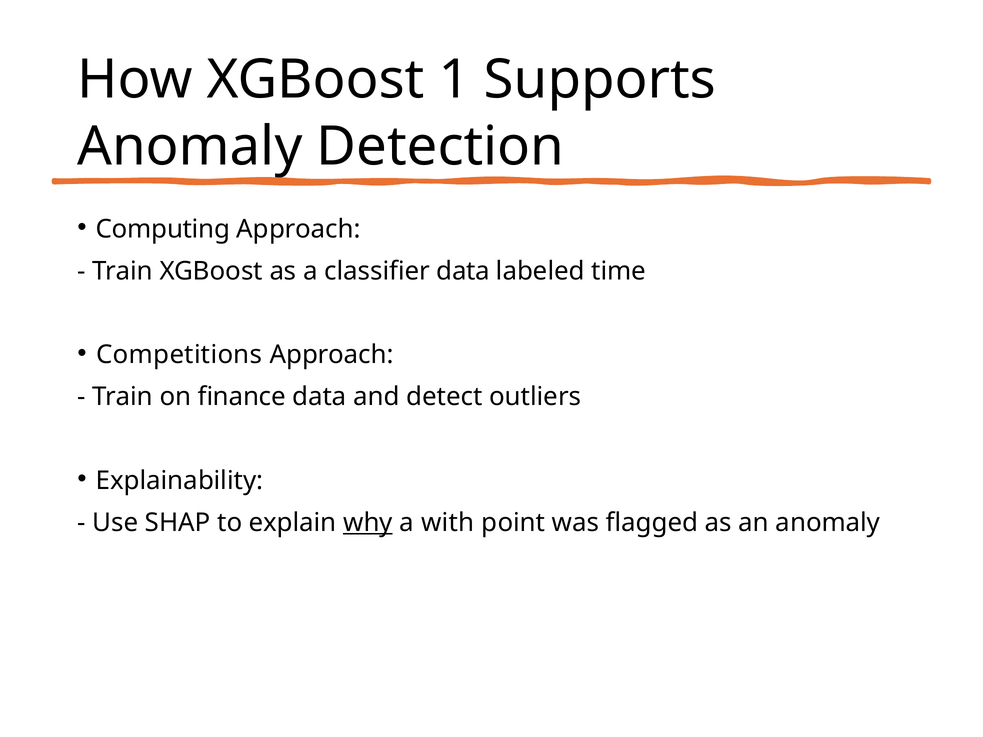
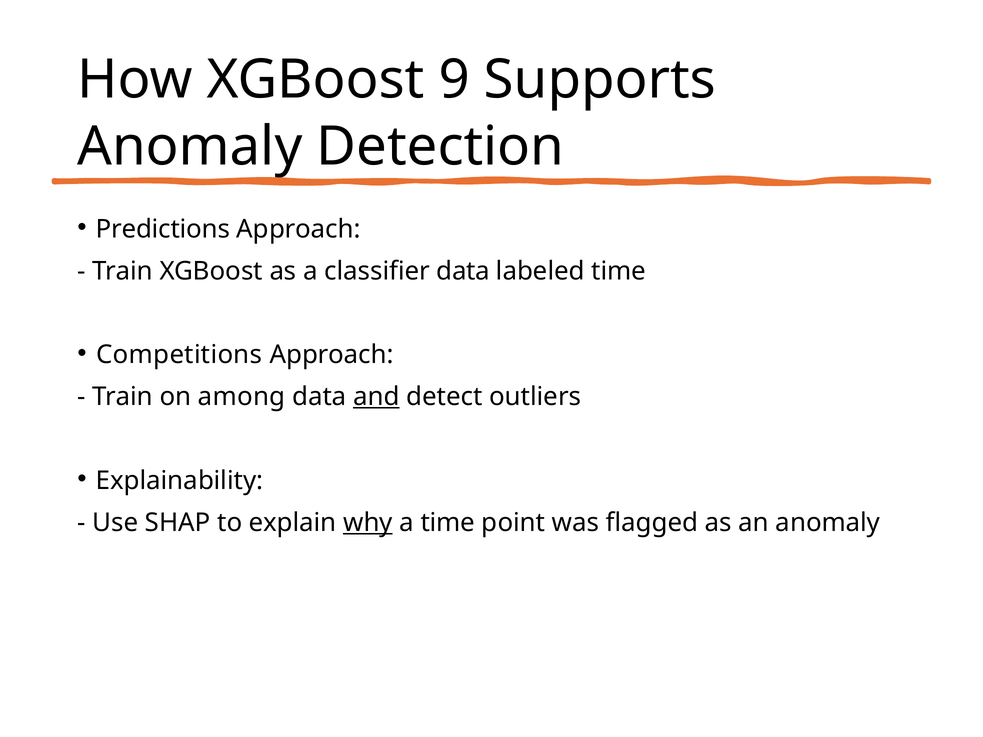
1: 1 -> 9
Computing: Computing -> Predictions
finance: finance -> among
and underline: none -> present
a with: with -> time
